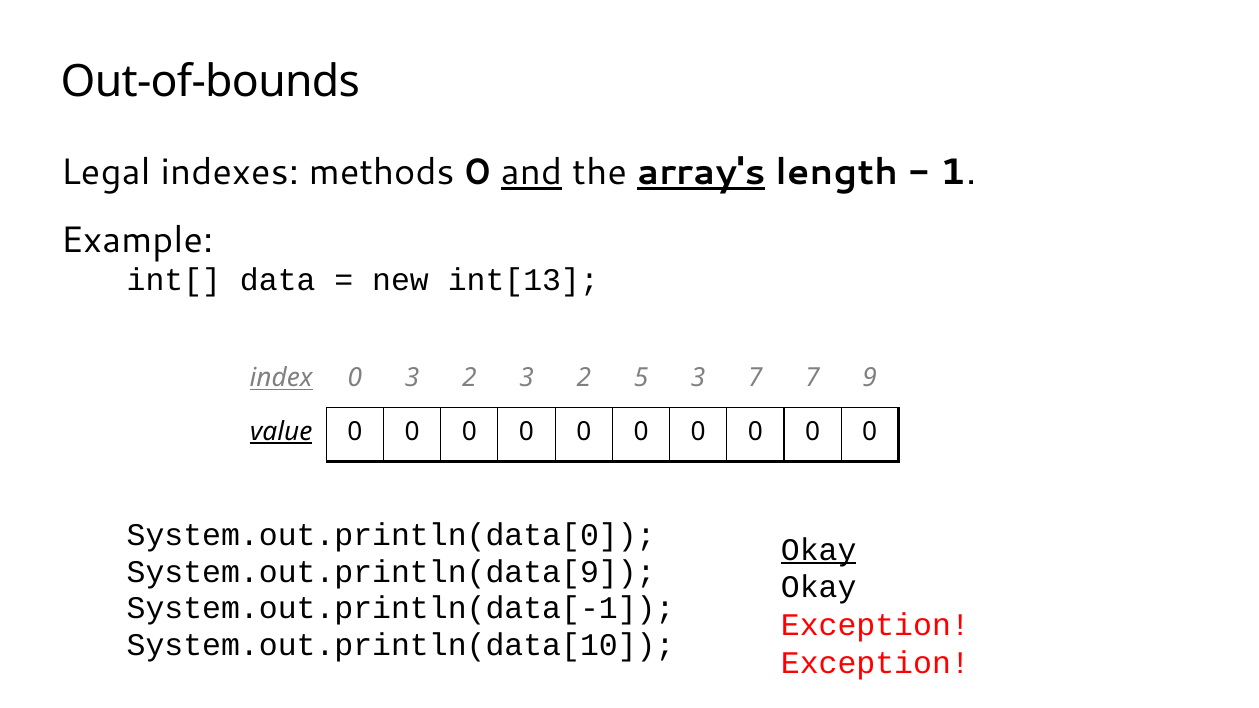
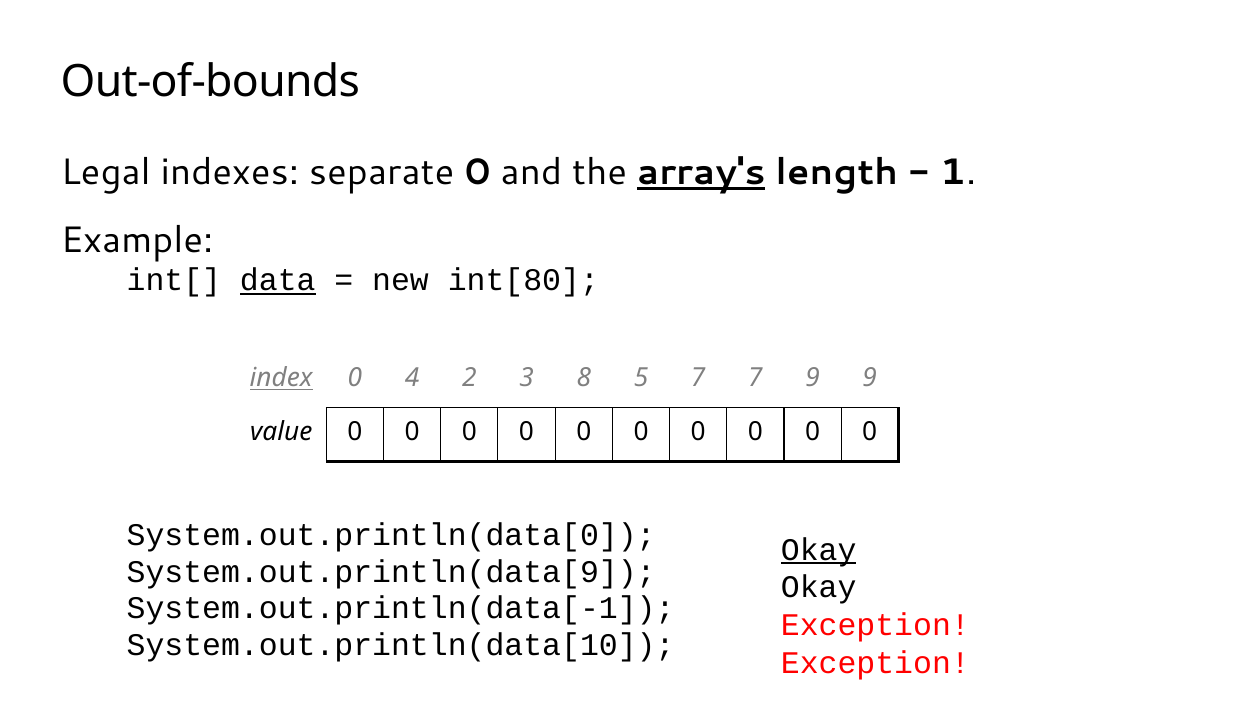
methods: methods -> separate
and underline: present -> none
data underline: none -> present
int[13: int[13 -> int[80
0 3: 3 -> 4
2 3 2: 2 -> 8
5 3: 3 -> 7
7 7: 7 -> 9
value underline: present -> none
